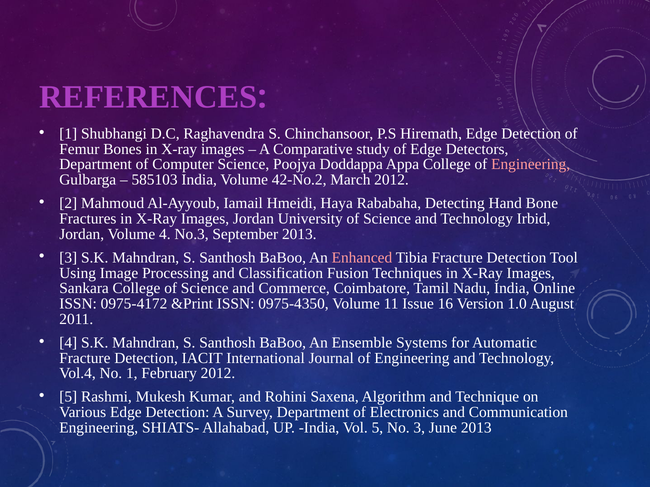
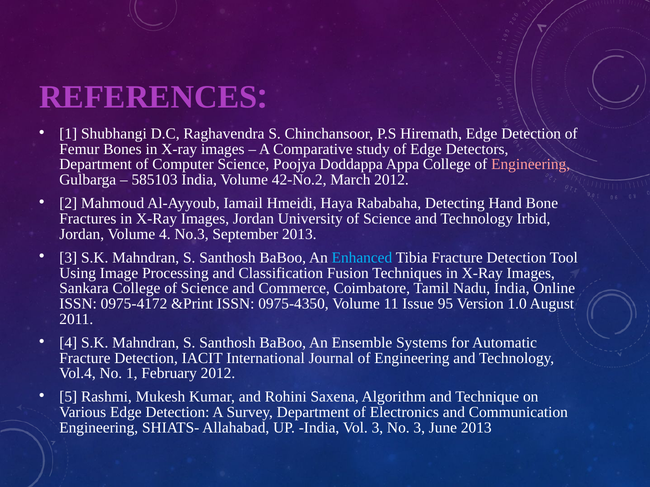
Enhanced colour: pink -> light blue
16: 16 -> 95
Vol 5: 5 -> 3
